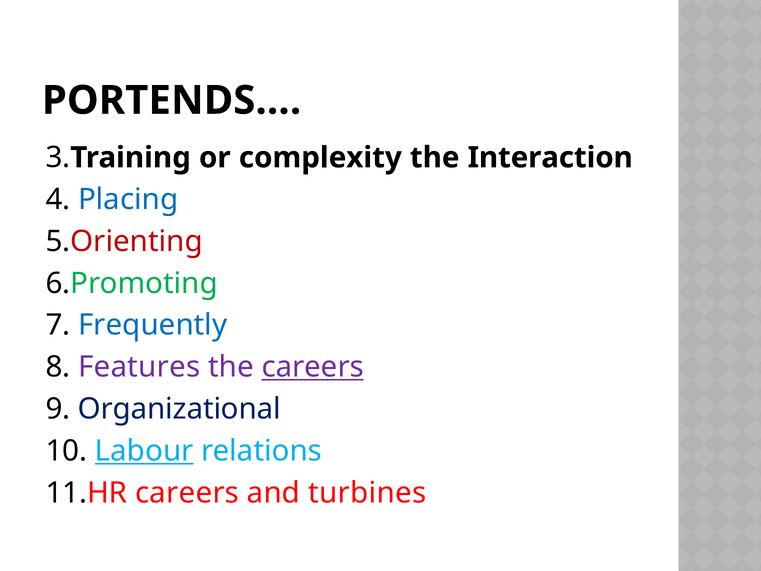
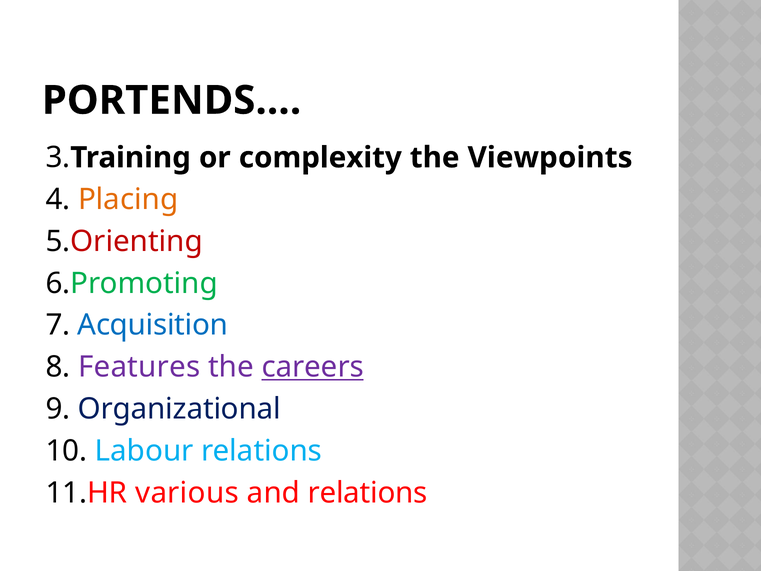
Interaction: Interaction -> Viewpoints
Placing colour: blue -> orange
Frequently: Frequently -> Acquisition
Labour underline: present -> none
11.HR careers: careers -> various
and turbines: turbines -> relations
